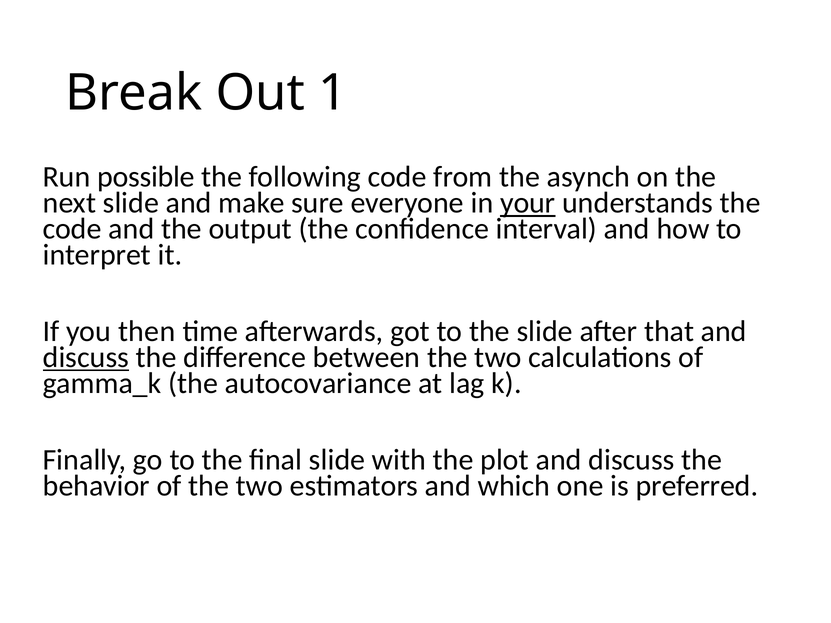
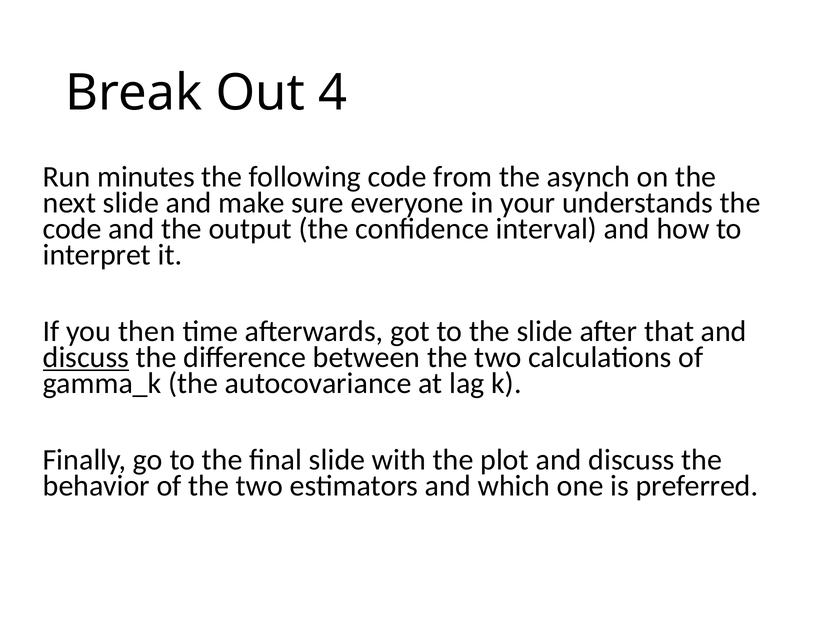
1: 1 -> 4
possible: possible -> minutes
your underline: present -> none
